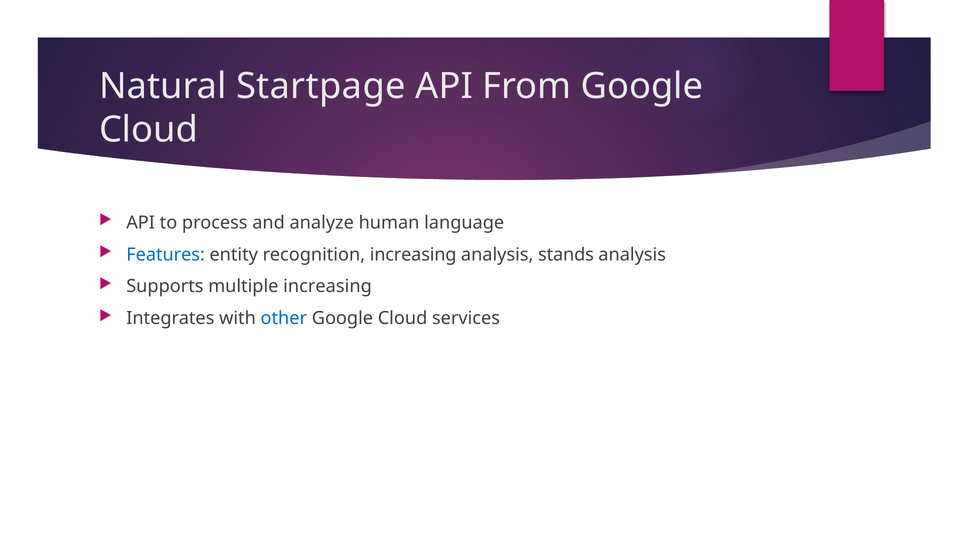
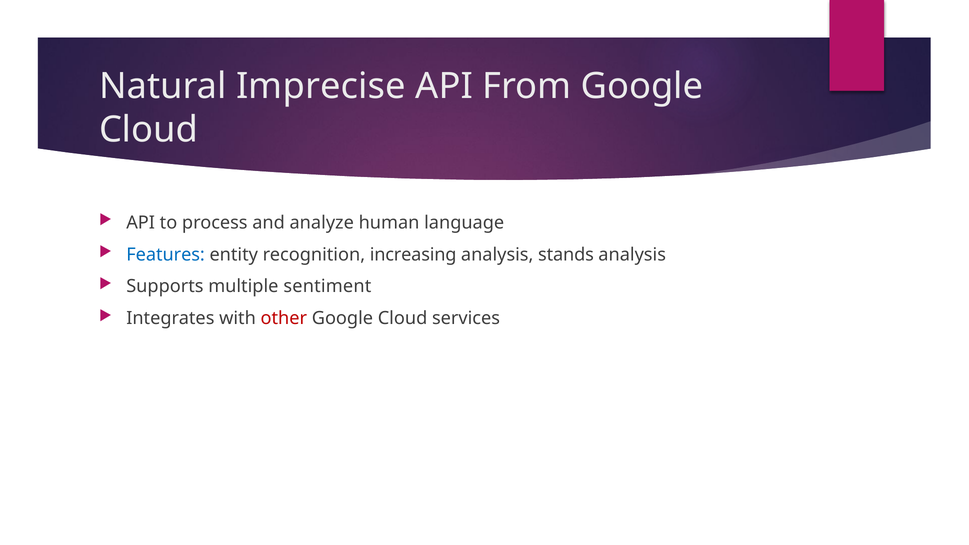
Startpage: Startpage -> Imprecise
multiple increasing: increasing -> sentiment
other colour: blue -> red
